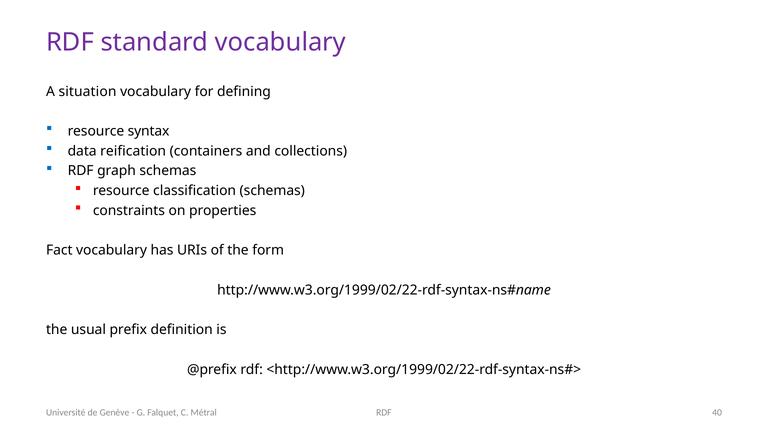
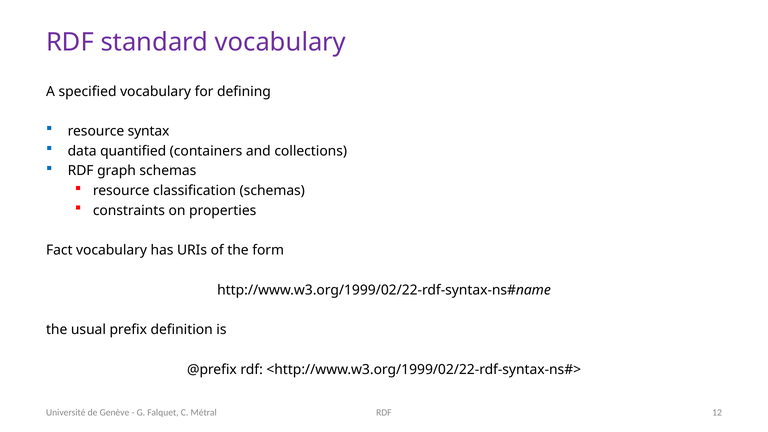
situation: situation -> specified
reification: reification -> quantified
40: 40 -> 12
